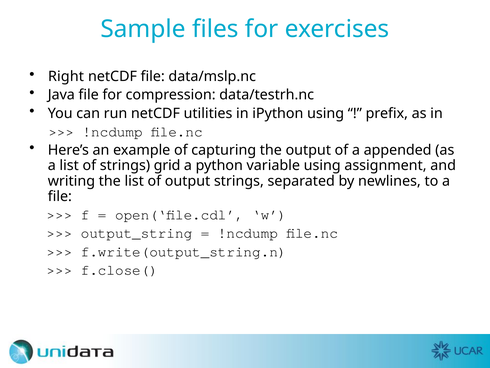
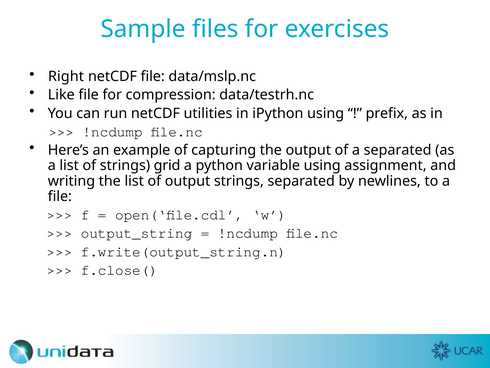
Java: Java -> Like
a appended: appended -> separated
